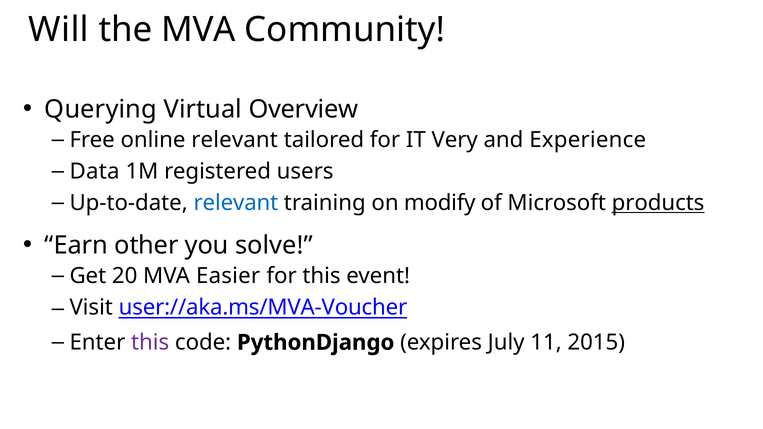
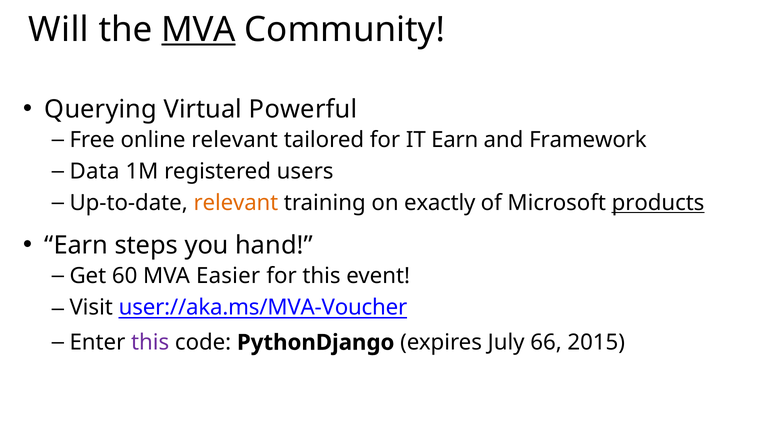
MVA at (199, 30) underline: none -> present
Overview: Overview -> Powerful
IT Very: Very -> Earn
Experience: Experience -> Framework
relevant at (236, 203) colour: blue -> orange
modify: modify -> exactly
other: other -> steps
solve: solve -> hand
20: 20 -> 60
11: 11 -> 66
